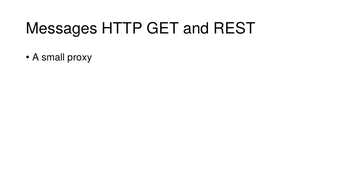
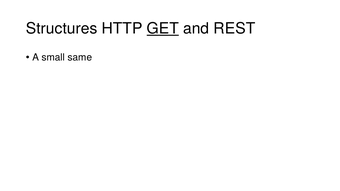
Messages: Messages -> Structures
GET underline: none -> present
proxy: proxy -> same
